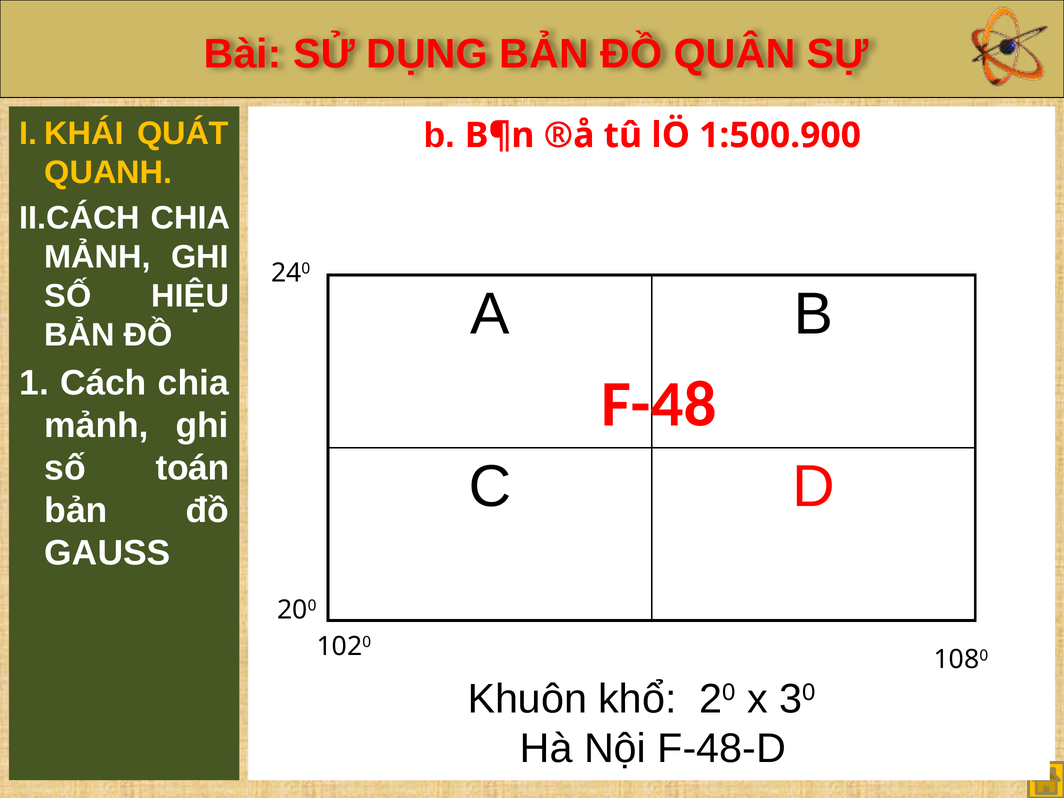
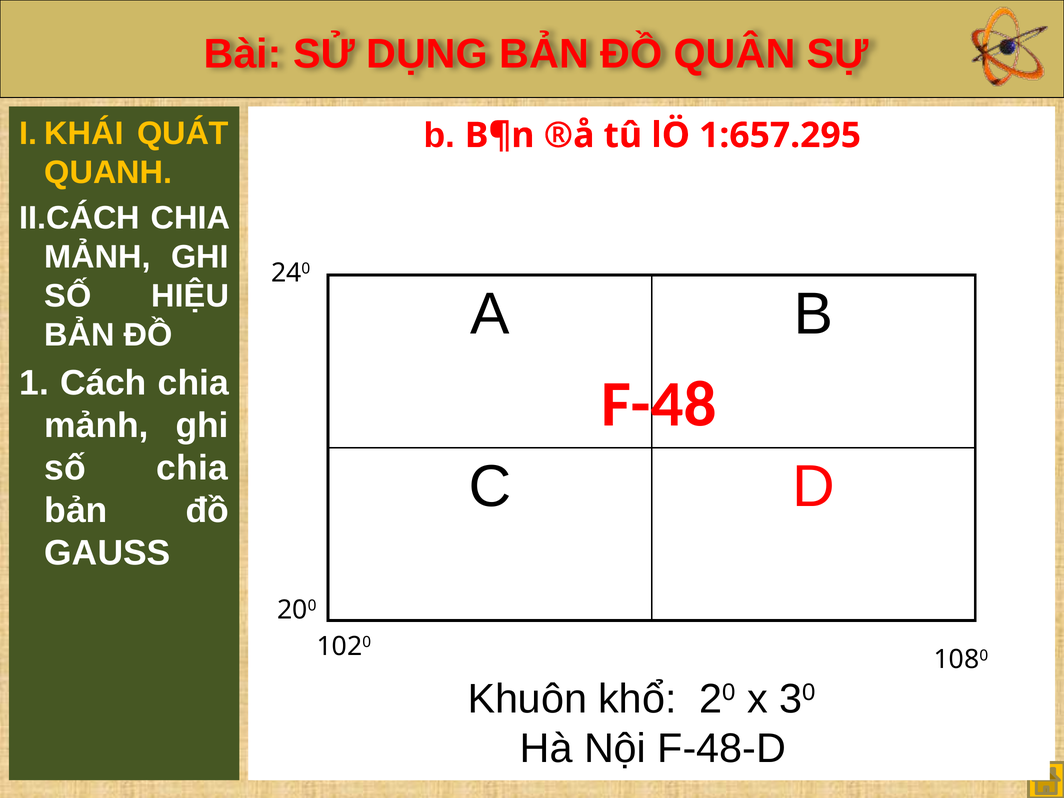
1:500.900: 1:500.900 -> 1:657.295
số toán: toán -> chia
